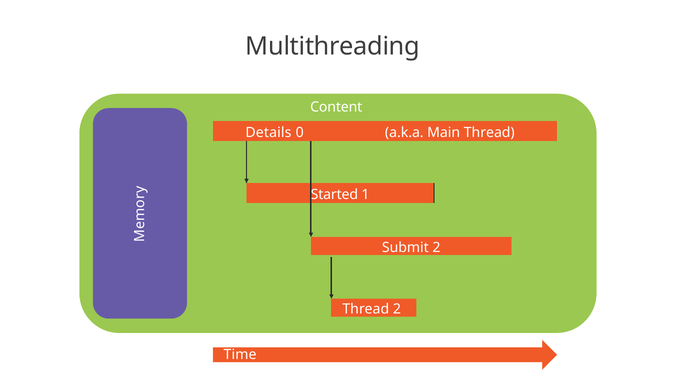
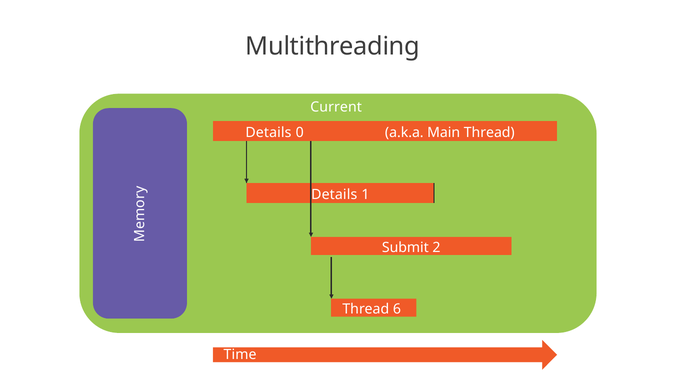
Content: Content -> Current
Started at (334, 194): Started -> Details
Thread 2: 2 -> 6
